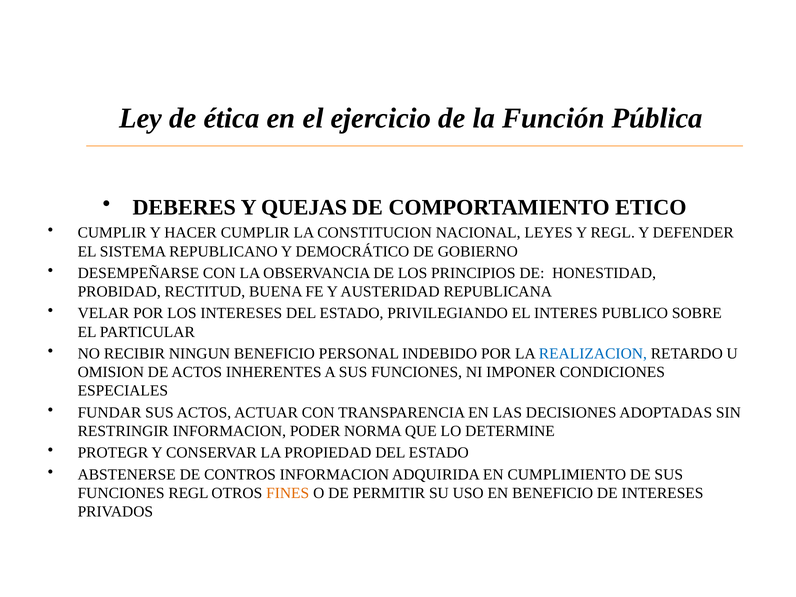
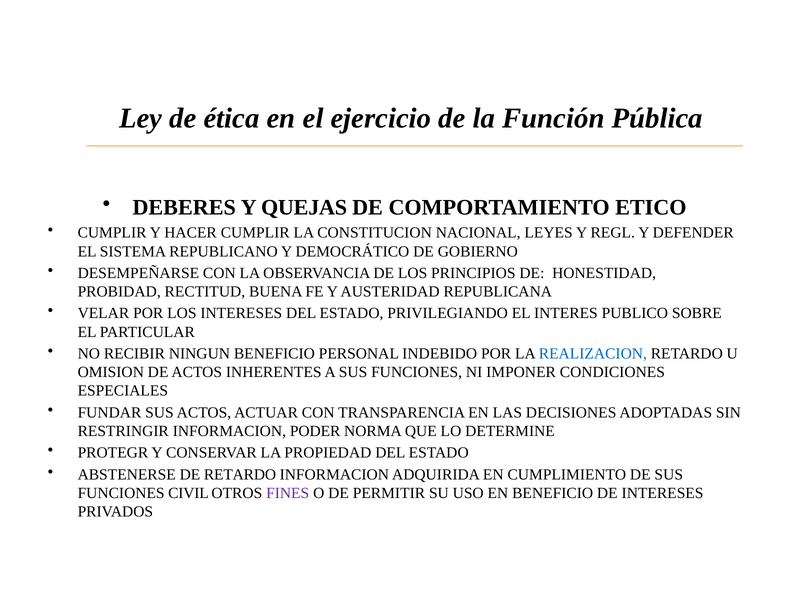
DE CONTROS: CONTROS -> RETARDO
FUNCIONES REGL: REGL -> CIVIL
FINES colour: orange -> purple
